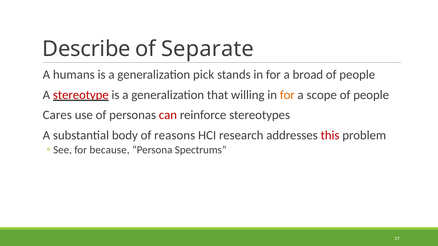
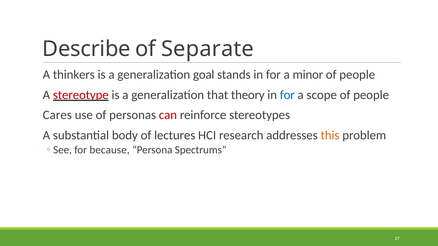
humans: humans -> thinkers
pick: pick -> goal
broad: broad -> minor
willing: willing -> theory
for at (287, 95) colour: orange -> blue
reasons: reasons -> lectures
this colour: red -> orange
